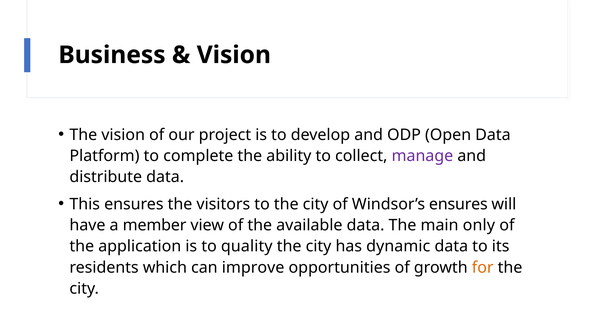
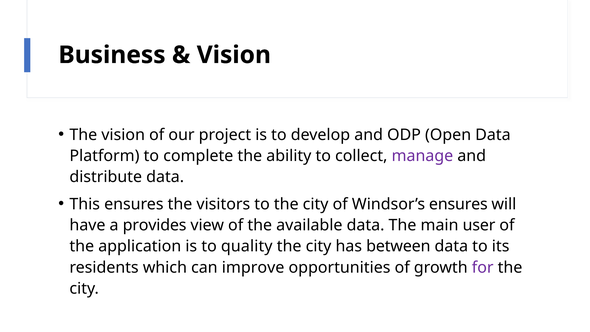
member: member -> provides
only: only -> user
dynamic: dynamic -> between
for colour: orange -> purple
